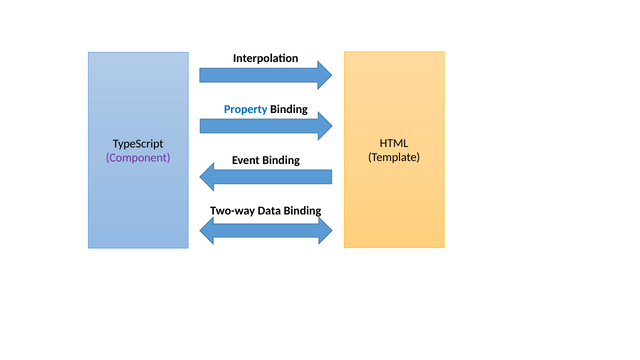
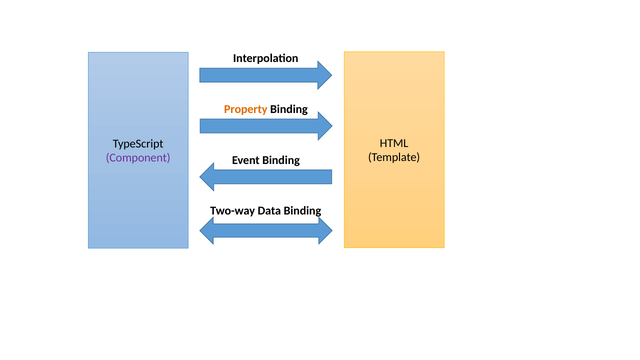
Property colour: blue -> orange
